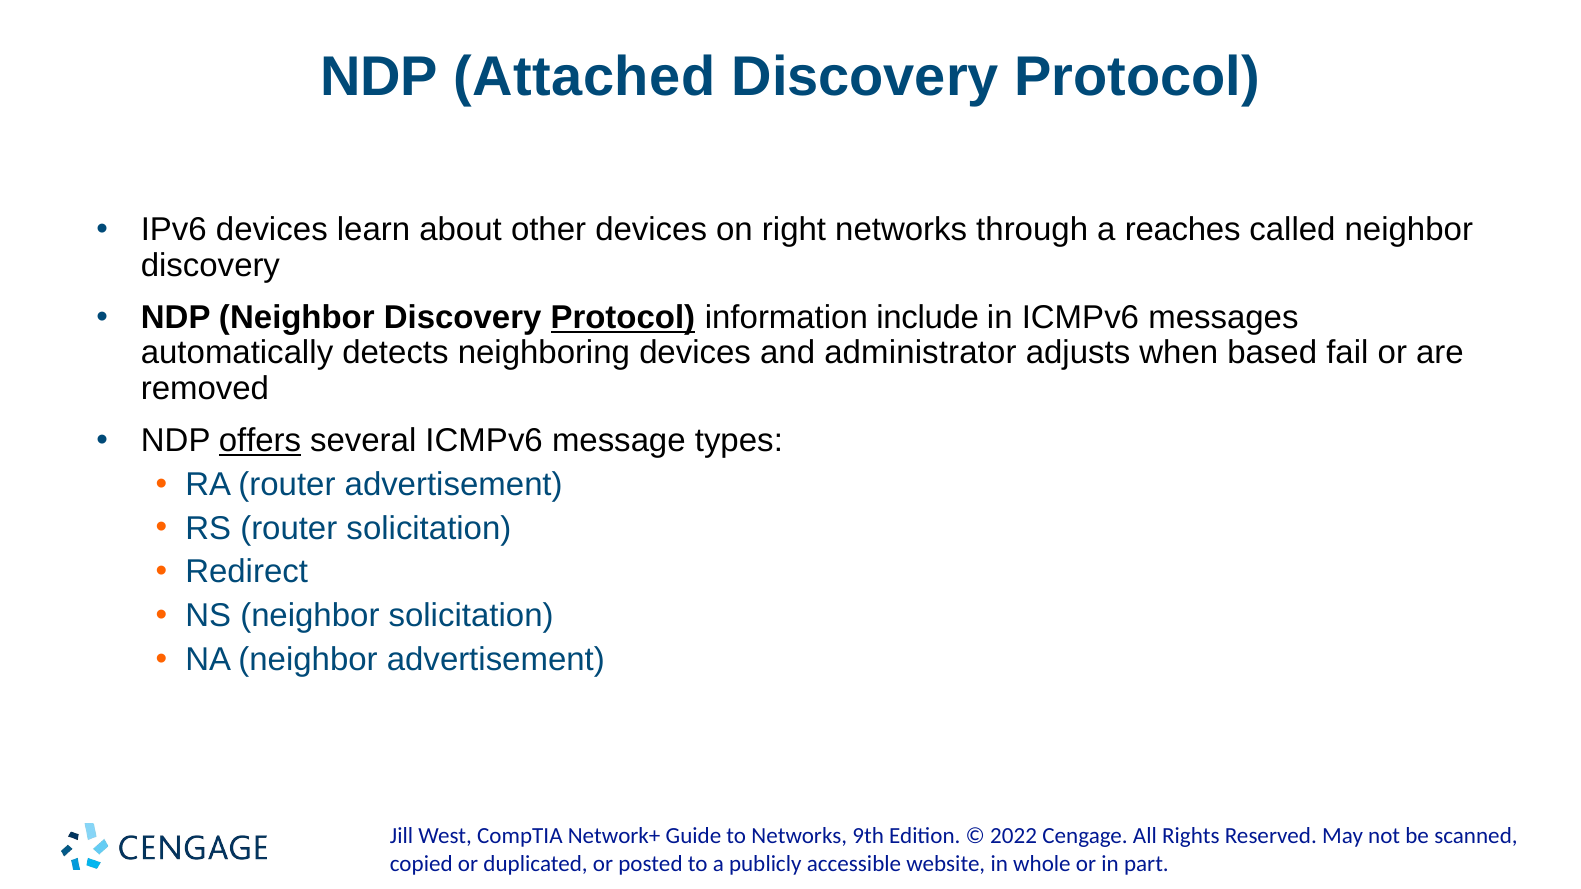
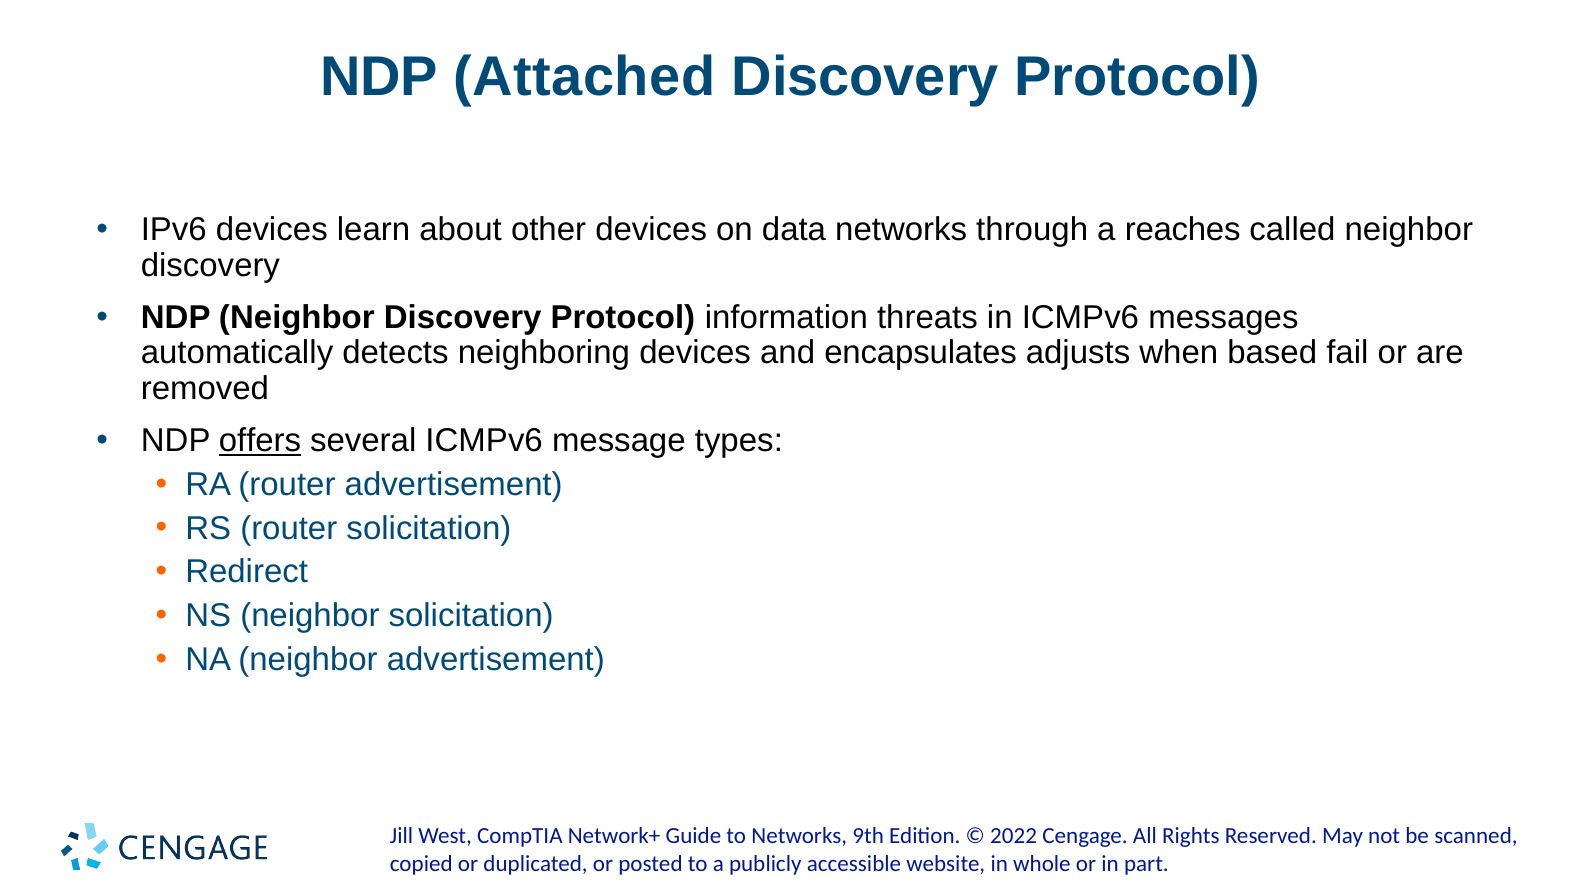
right: right -> data
Protocol at (623, 318) underline: present -> none
include: include -> threats
administrator: administrator -> encapsulates
